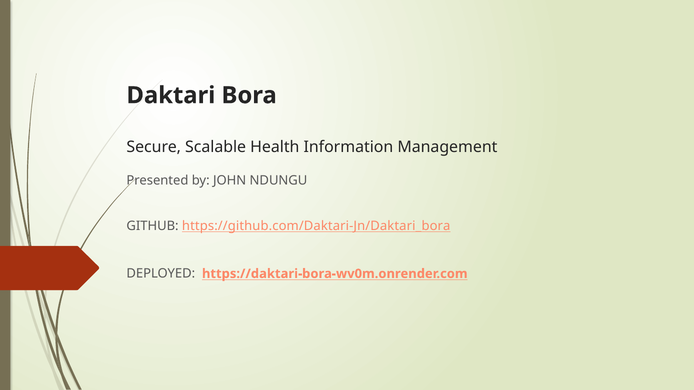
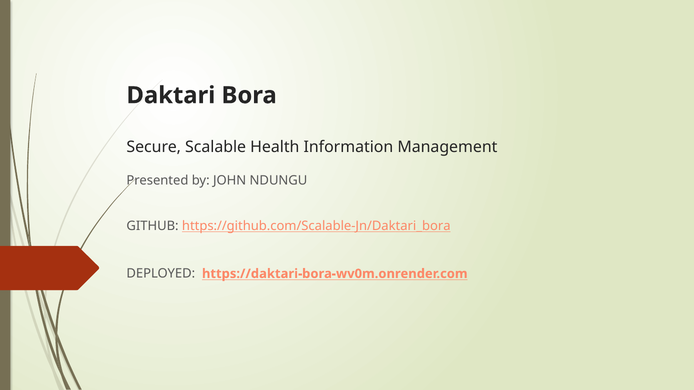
https://github.com/Daktari-Jn/Daktari_bora: https://github.com/Daktari-Jn/Daktari_bora -> https://github.com/Scalable-Jn/Daktari_bora
